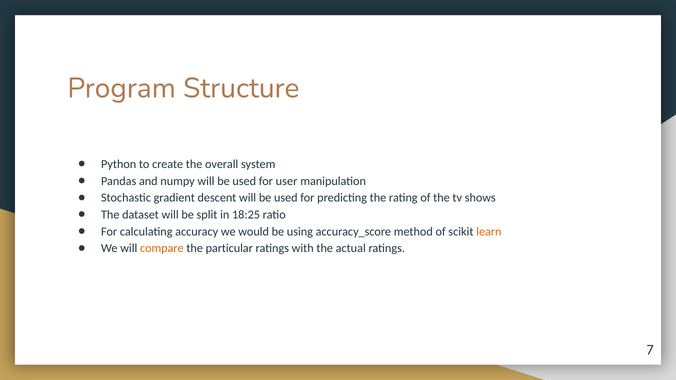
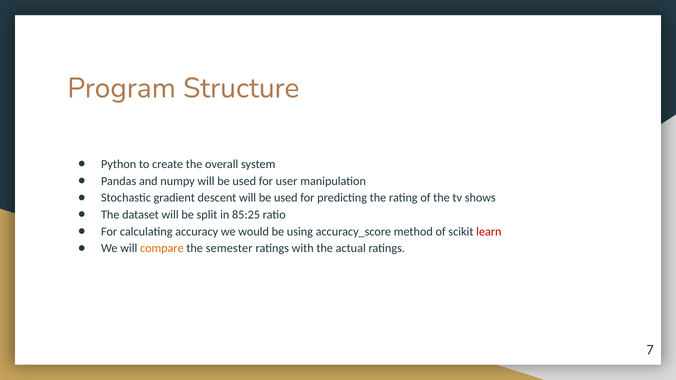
18:25: 18:25 -> 85:25
learn colour: orange -> red
particular: particular -> semester
